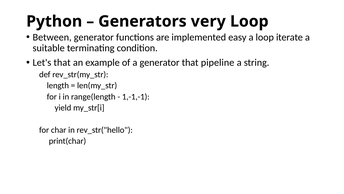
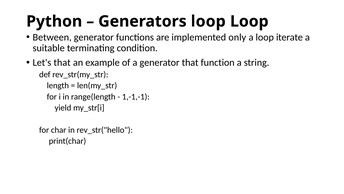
Generators very: very -> loop
easy: easy -> only
pipeline: pipeline -> function
